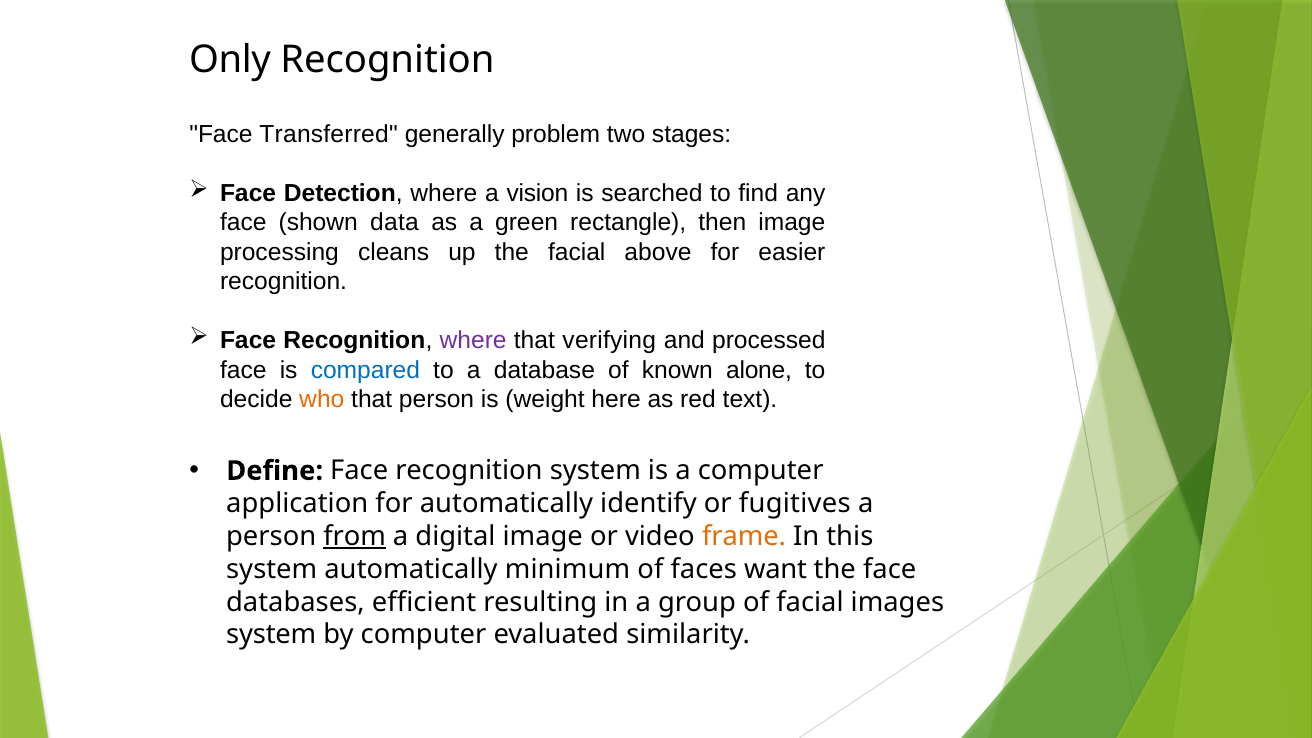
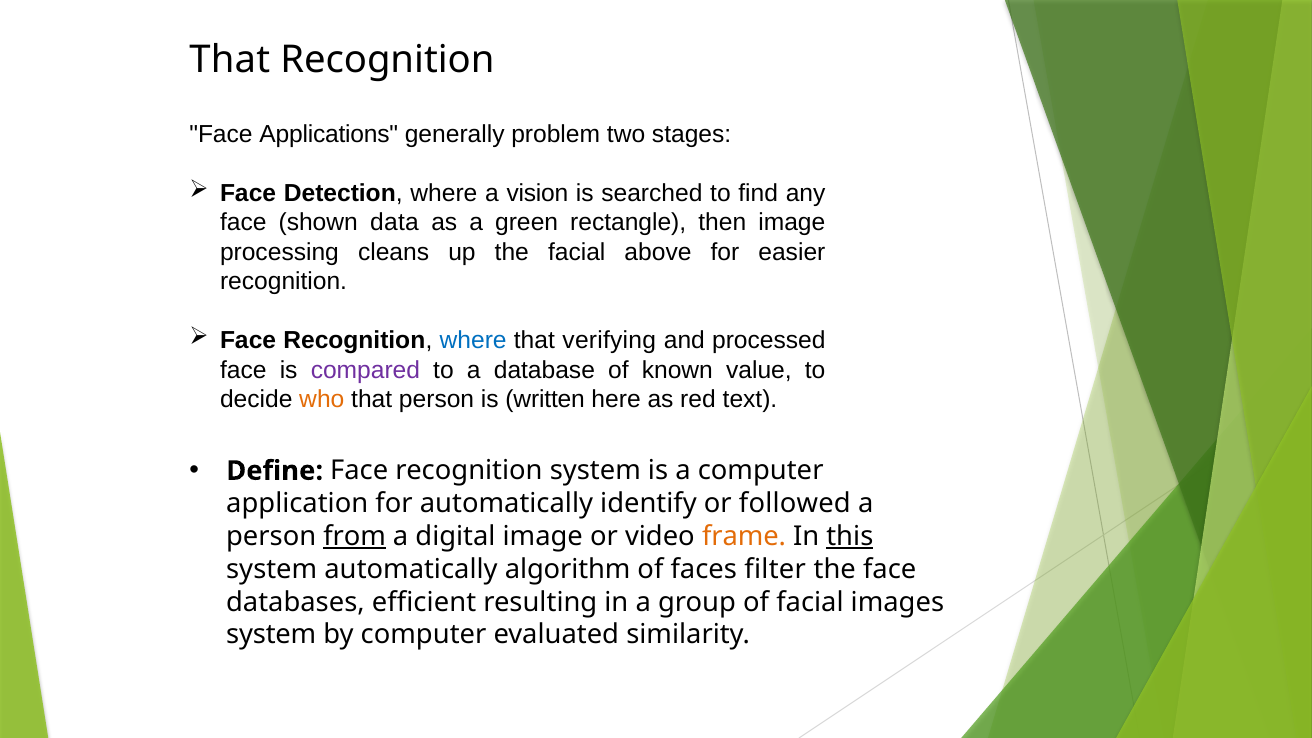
Only at (230, 60): Only -> That
Transferred: Transferred -> Applications
where at (473, 341) colour: purple -> blue
compared colour: blue -> purple
alone: alone -> value
weight: weight -> written
fugitives: fugitives -> followed
this underline: none -> present
minimum: minimum -> algorithm
want: want -> filter
